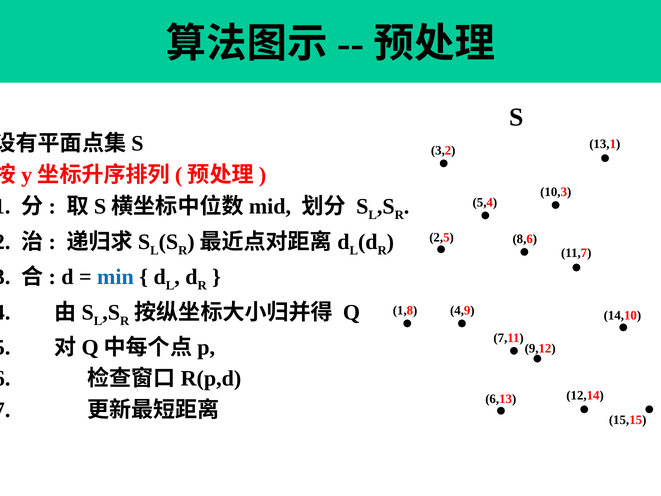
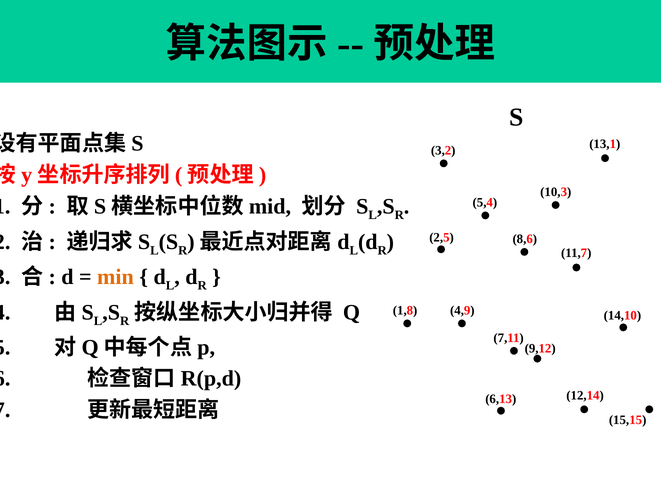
min colour: blue -> orange
